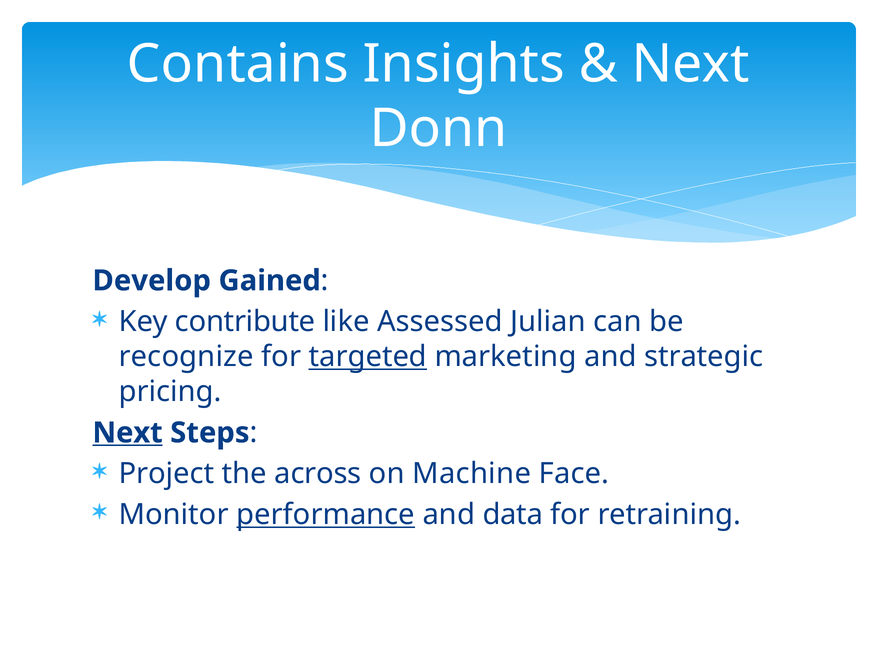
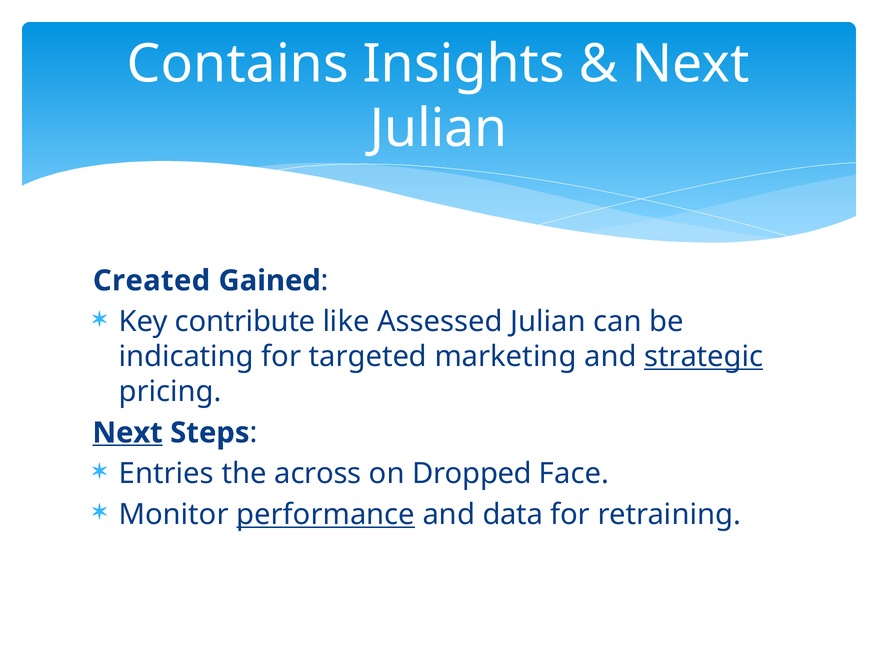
Donn at (438, 128): Donn -> Julian
Develop: Develop -> Created
recognize: recognize -> indicating
targeted underline: present -> none
strategic underline: none -> present
Project: Project -> Entries
Machine: Machine -> Dropped
